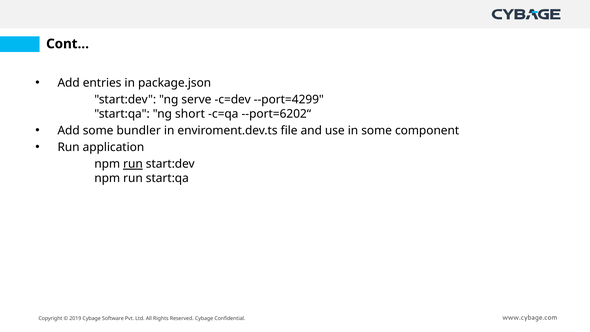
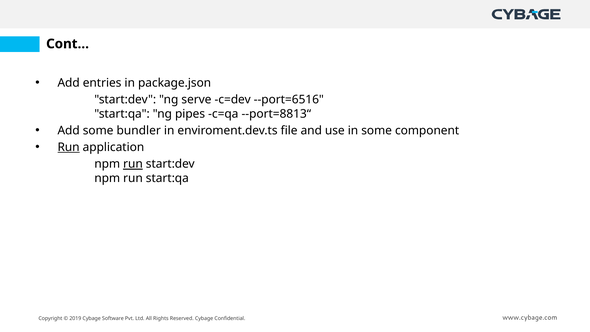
--port=4299: --port=4299 -> --port=6516
short: short -> pipes
--port=6202“: --port=6202“ -> --port=8813“
Run at (69, 147) underline: none -> present
